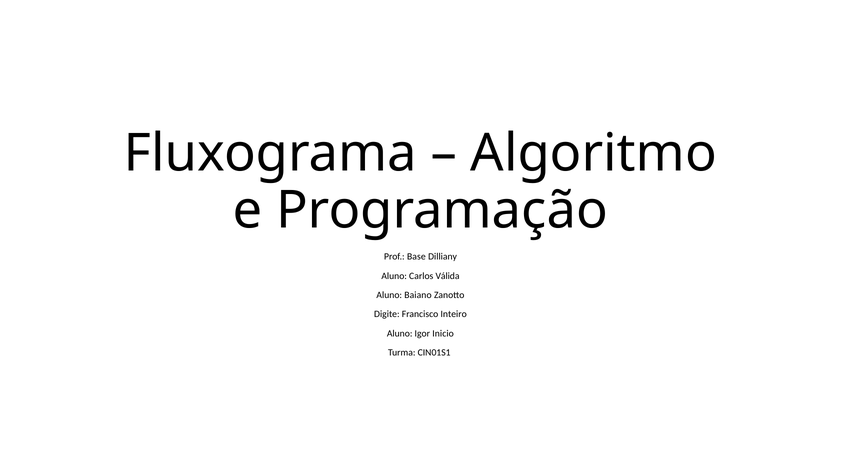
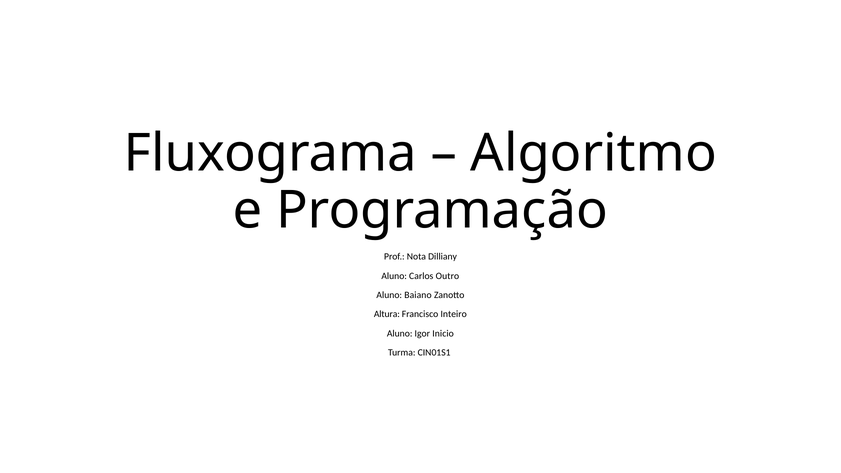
Base: Base -> Nota
Válida: Válida -> Outro
Digite: Digite -> Altura
